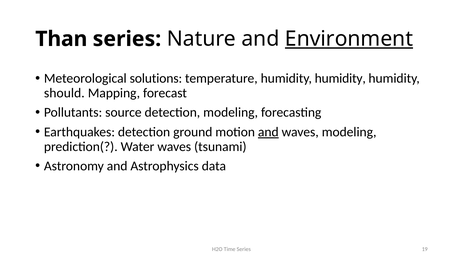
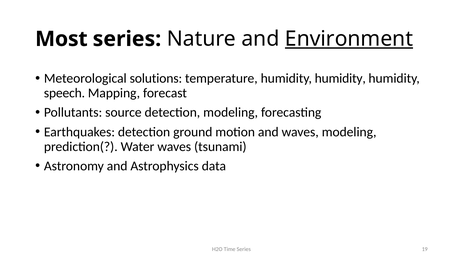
Than: Than -> Most
should: should -> speech
and at (268, 132) underline: present -> none
